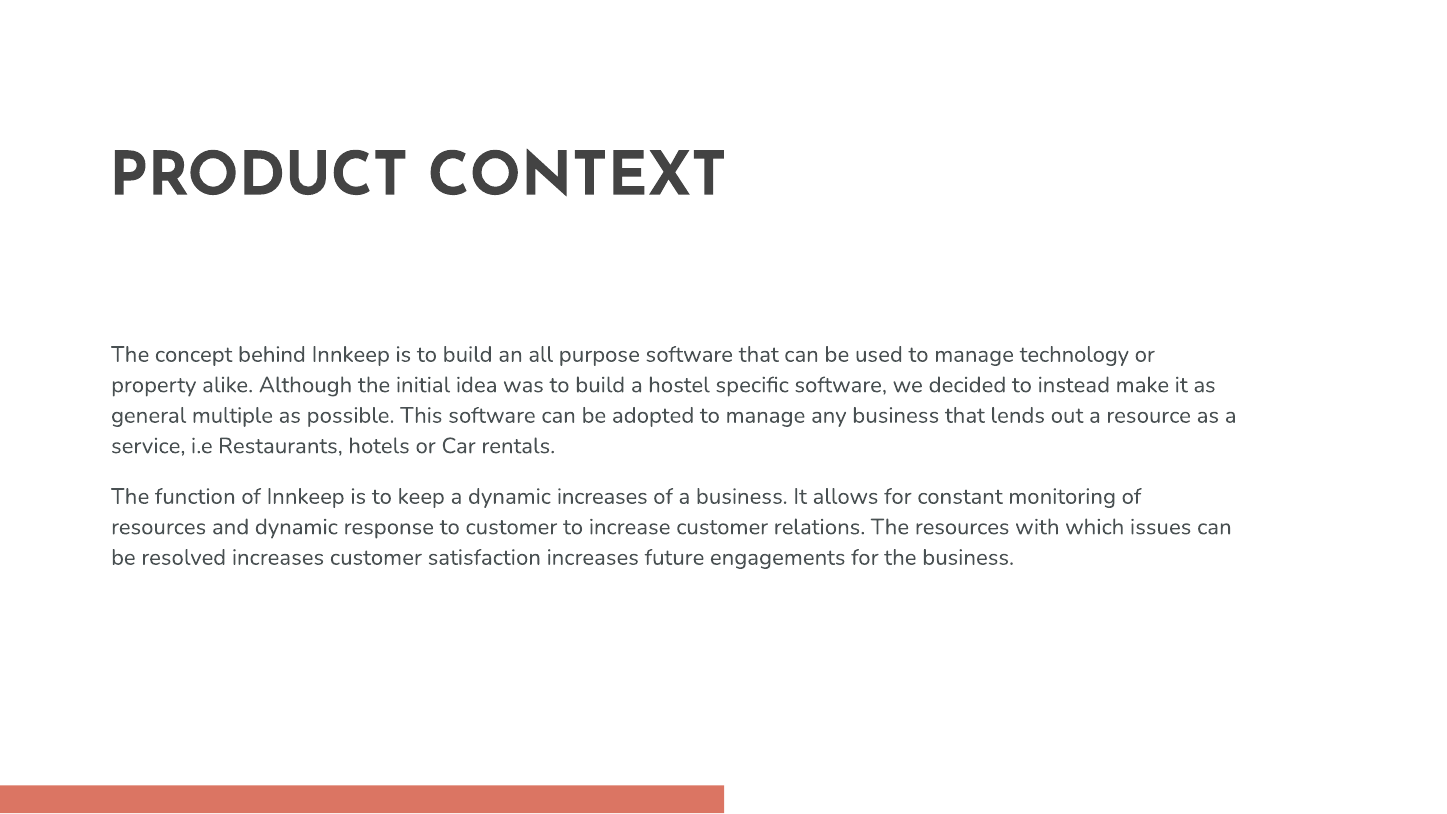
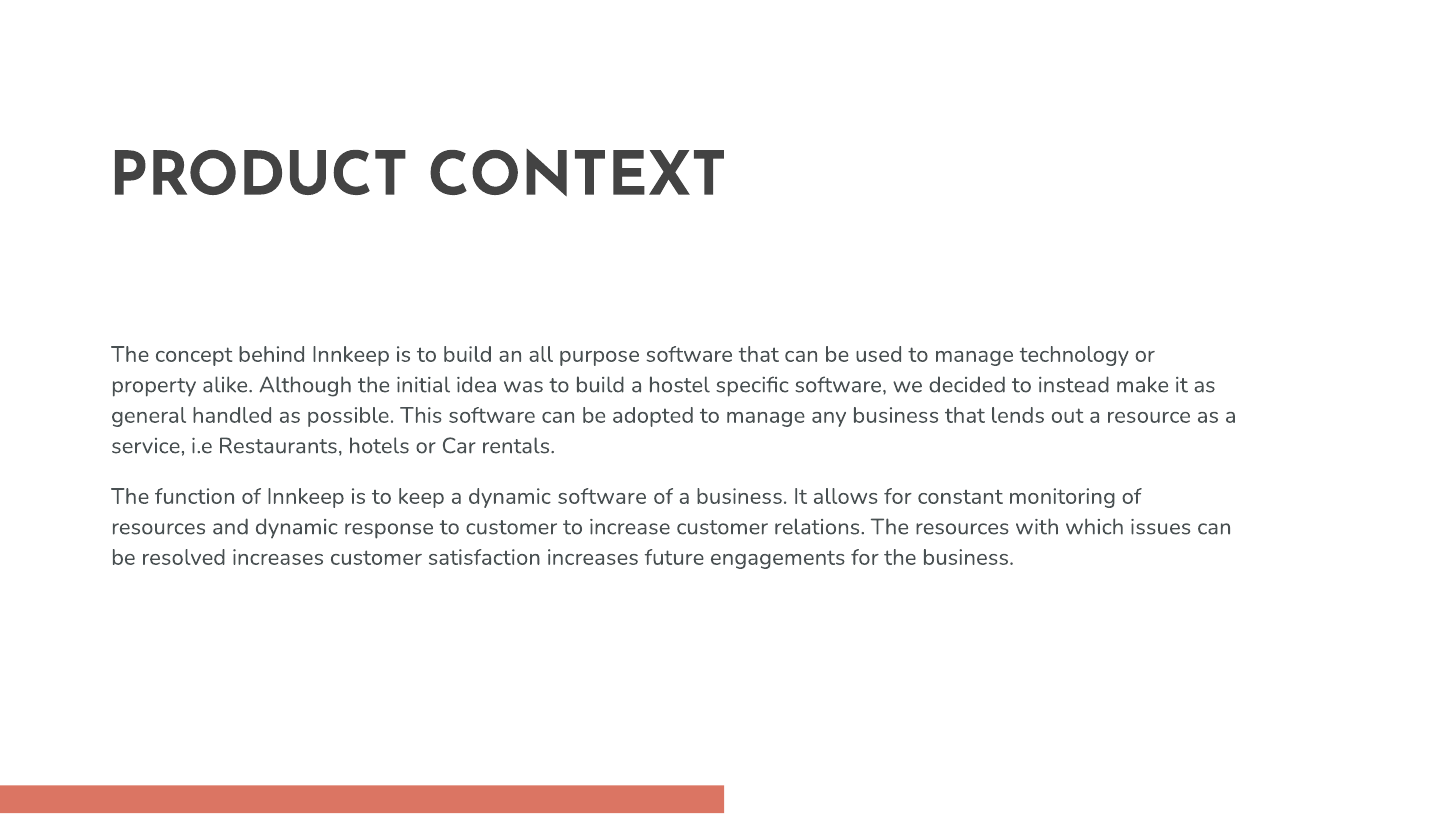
multiple: multiple -> handled
dynamic increases: increases -> software
